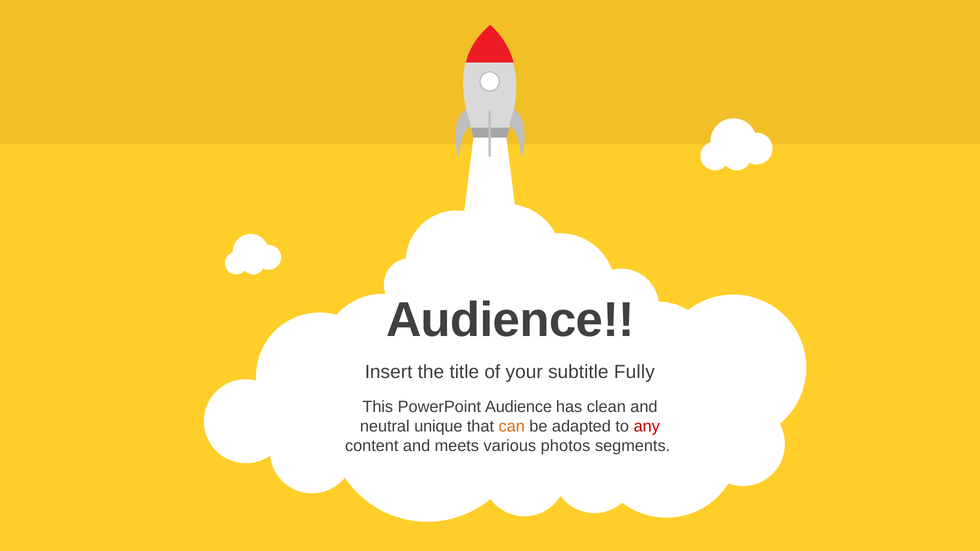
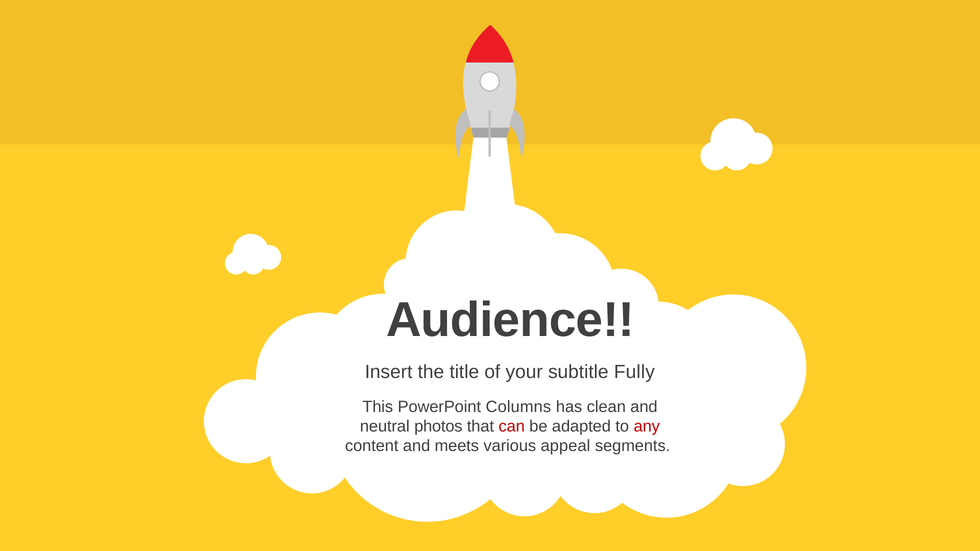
PowerPoint Audience: Audience -> Columns
unique: unique -> photos
can colour: orange -> red
photos: photos -> appeal
